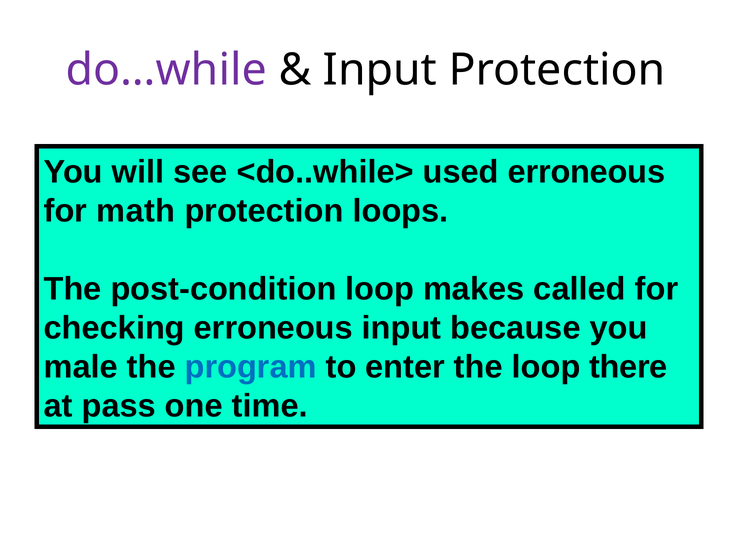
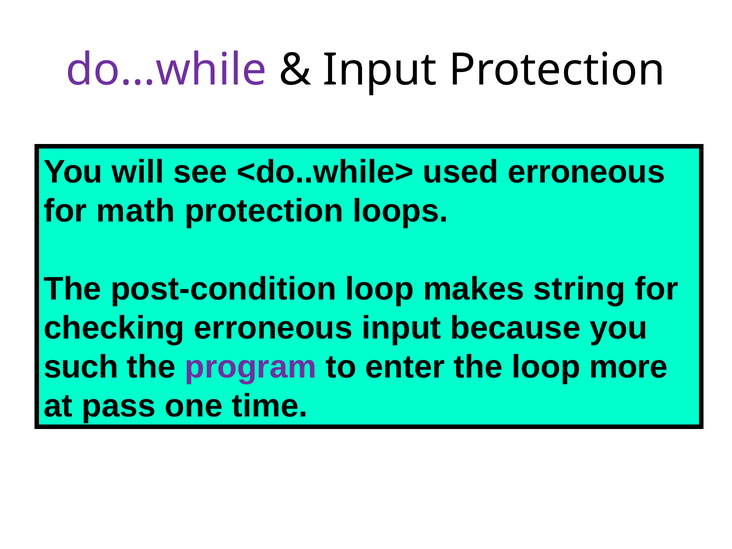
called: called -> string
male: male -> such
program colour: blue -> purple
there: there -> more
